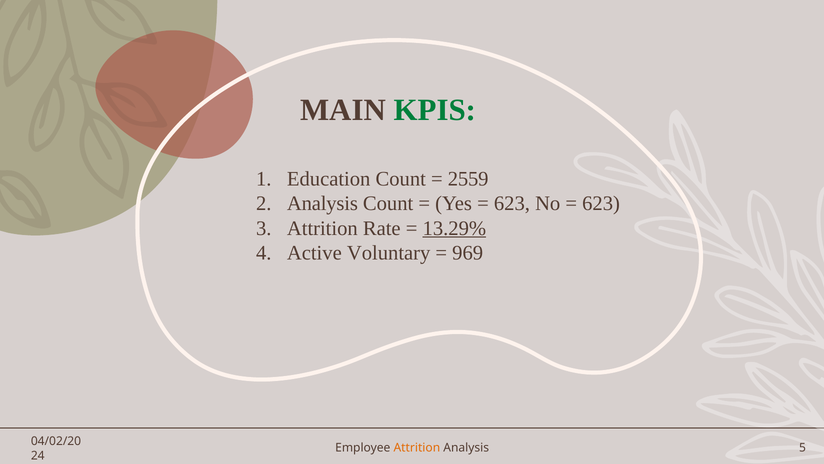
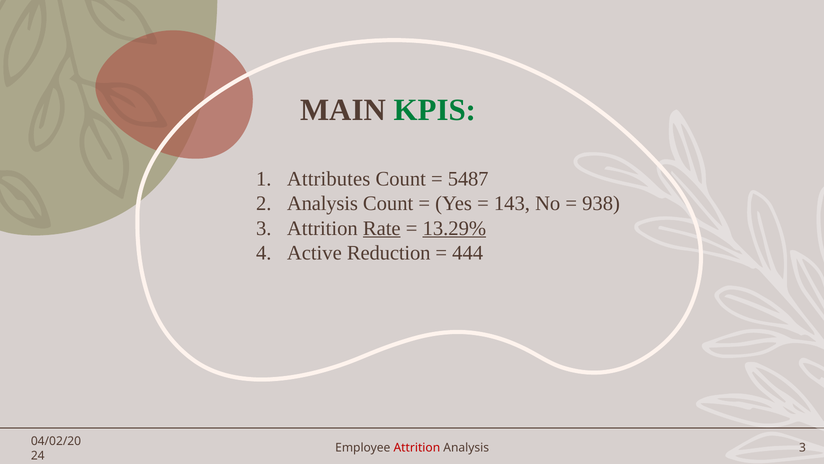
Education: Education -> Attributes
2559: 2559 -> 5487
623 at (512, 203): 623 -> 143
623 at (601, 203): 623 -> 938
Rate underline: none -> present
Voluntary: Voluntary -> Reduction
969: 969 -> 444
Attrition at (417, 447) colour: orange -> red
Analysis 5: 5 -> 3
